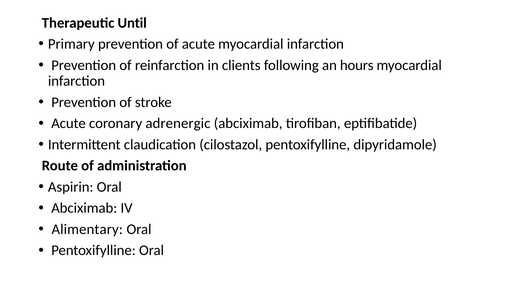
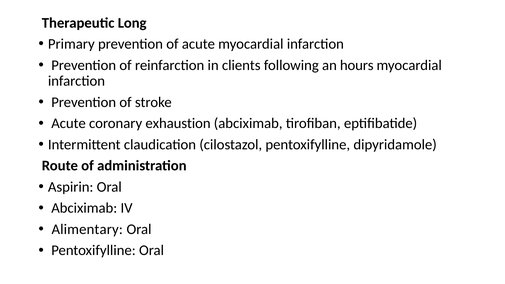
Until: Until -> Long
adrenergic: adrenergic -> exhaustion
